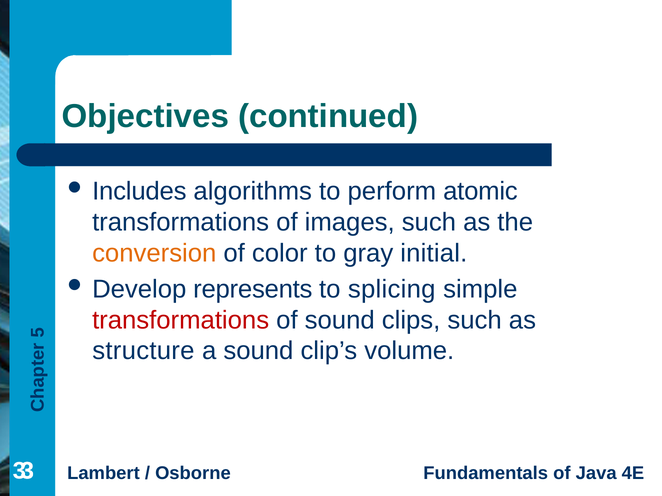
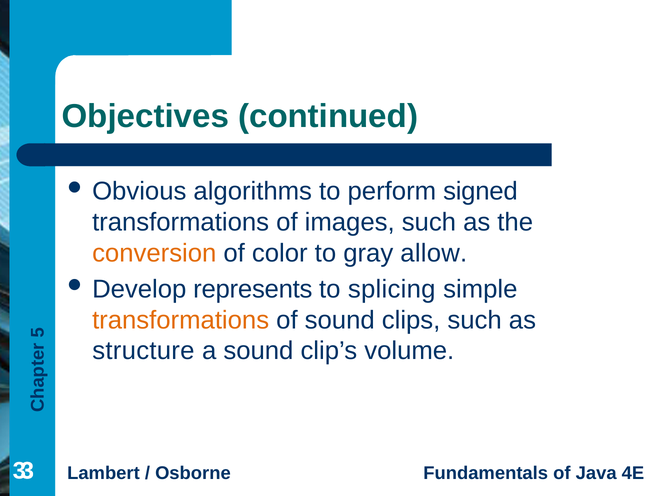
Includes: Includes -> Obvious
atomic: atomic -> signed
initial: initial -> allow
transformations at (181, 320) colour: red -> orange
